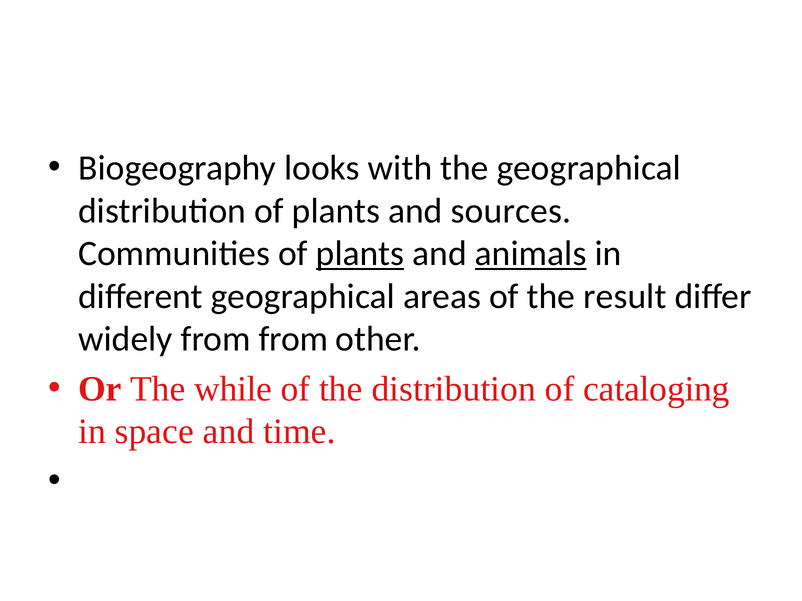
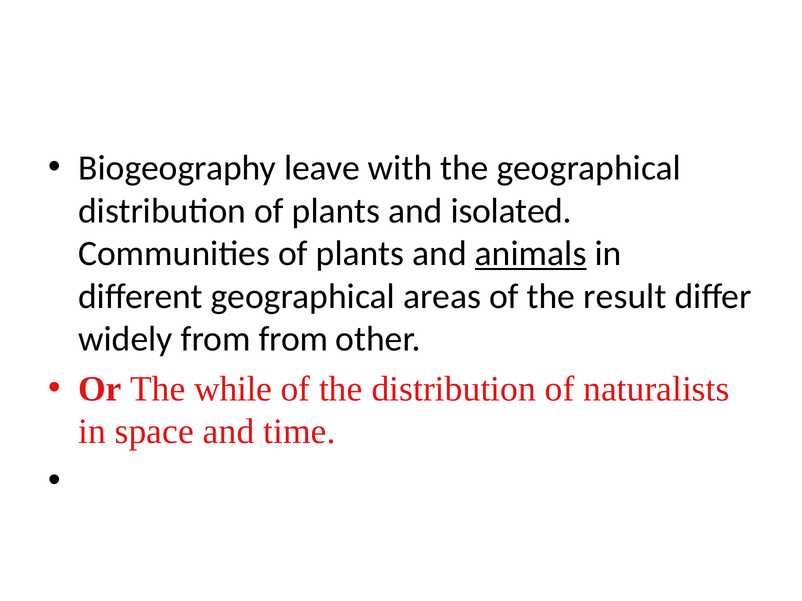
looks: looks -> leave
sources: sources -> isolated
plants at (360, 254) underline: present -> none
cataloging: cataloging -> naturalists
